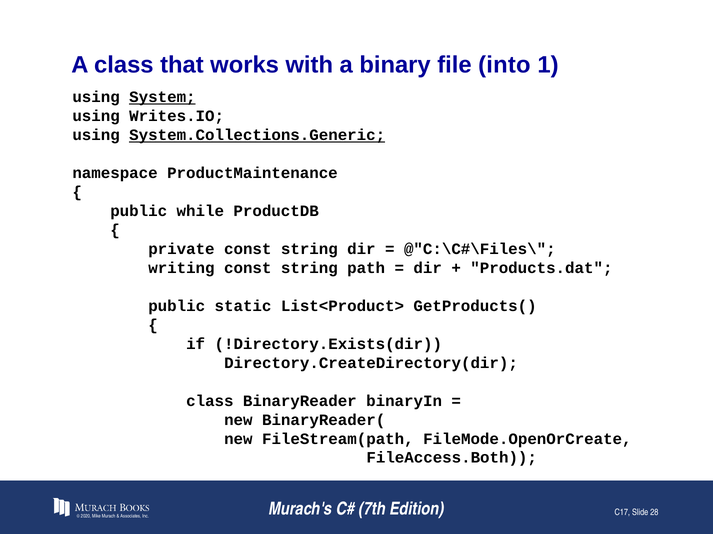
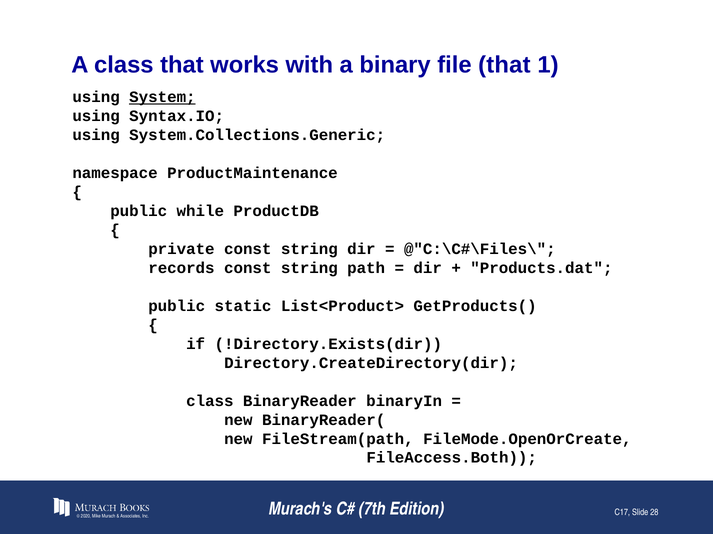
file into: into -> that
Writes.IO: Writes.IO -> Syntax.IO
System.Collections.Generic underline: present -> none
writing: writing -> records
